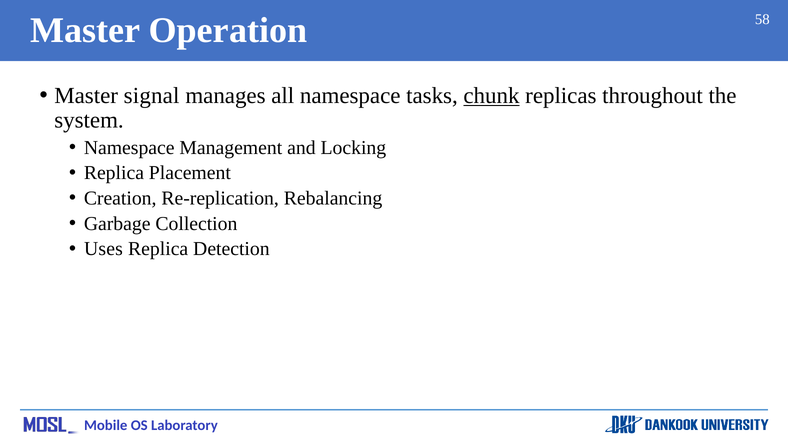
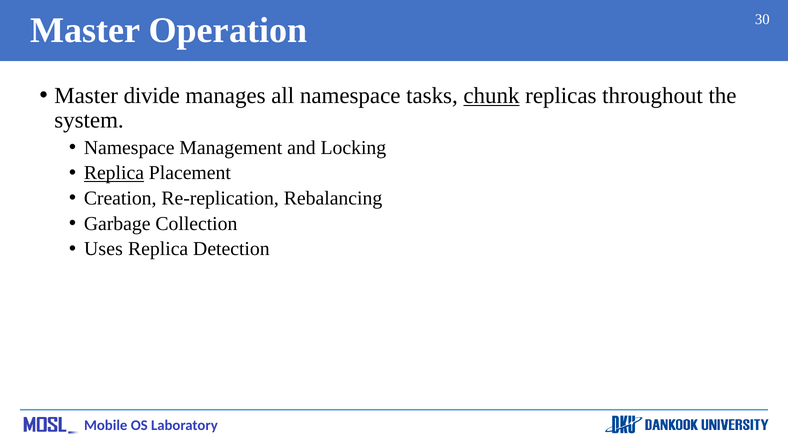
58: 58 -> 30
signal: signal -> divide
Replica at (114, 173) underline: none -> present
